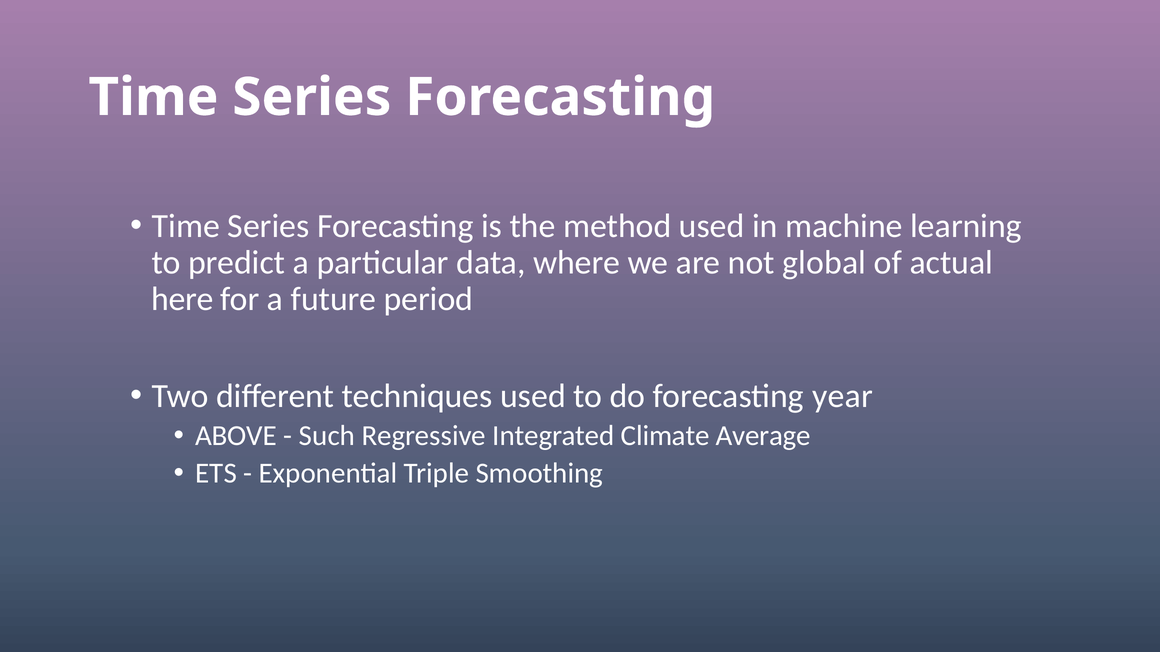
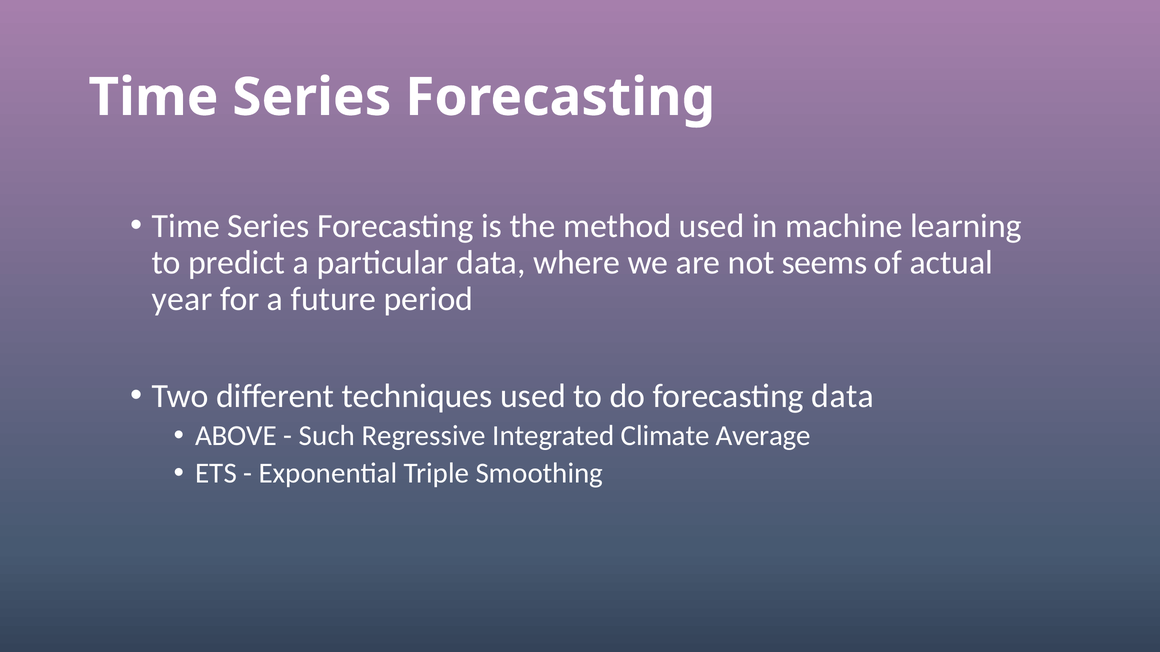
global: global -> seems
here: here -> year
forecasting year: year -> data
